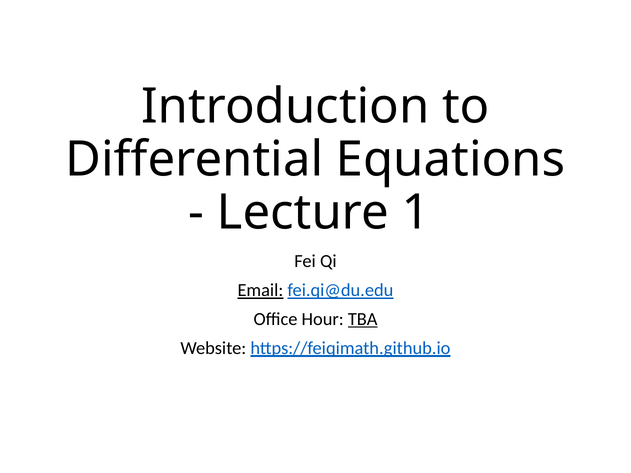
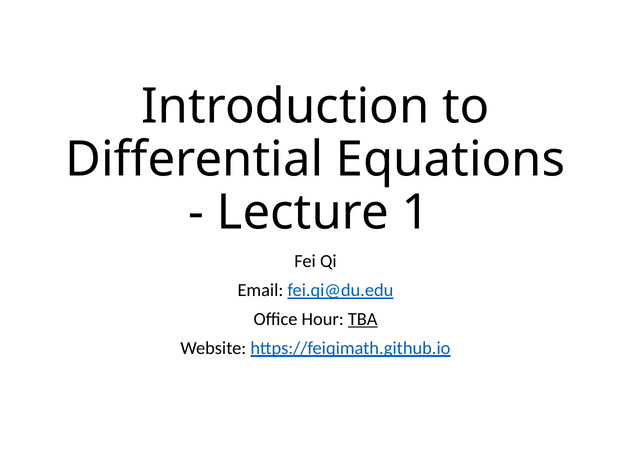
Email underline: present -> none
